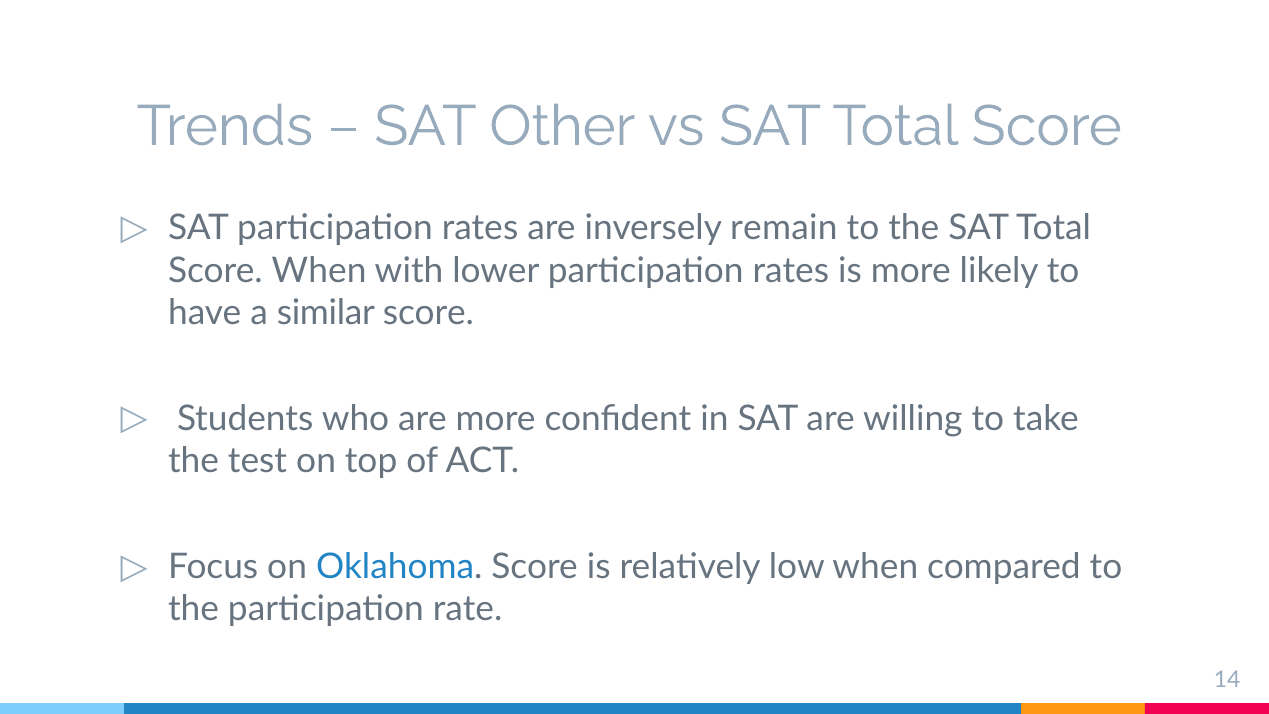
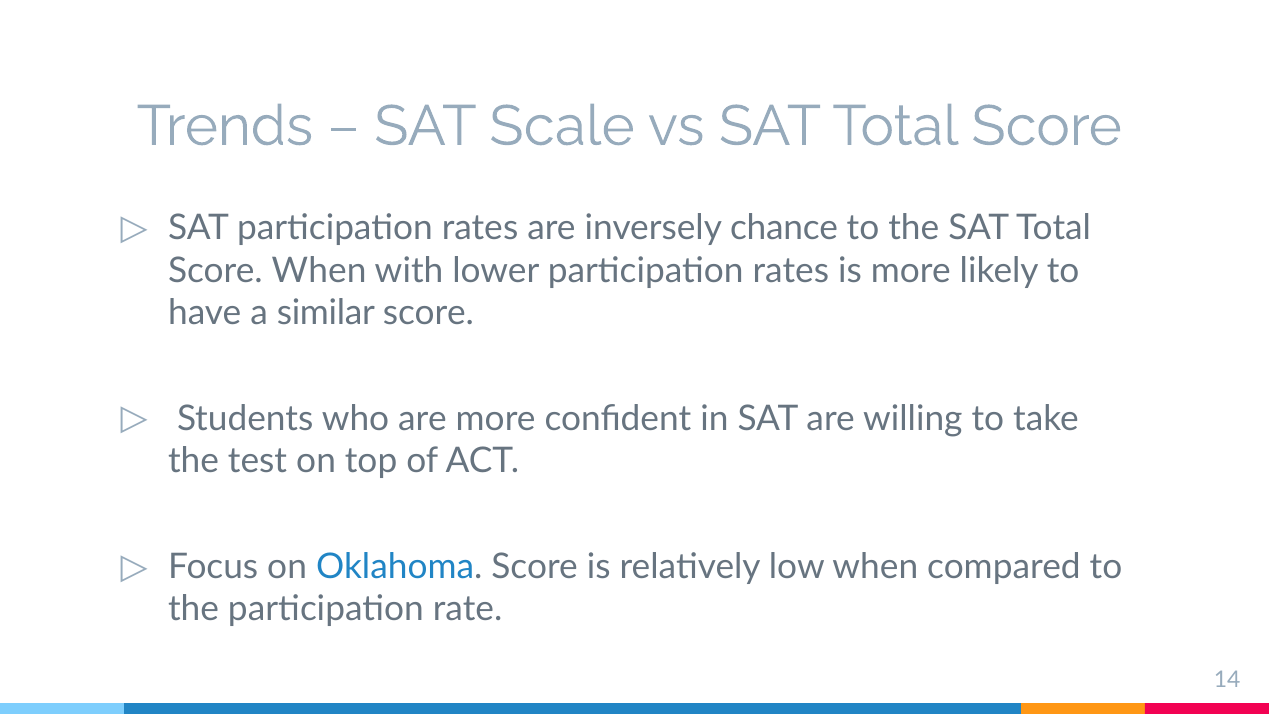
Other: Other -> Scale
remain: remain -> chance
